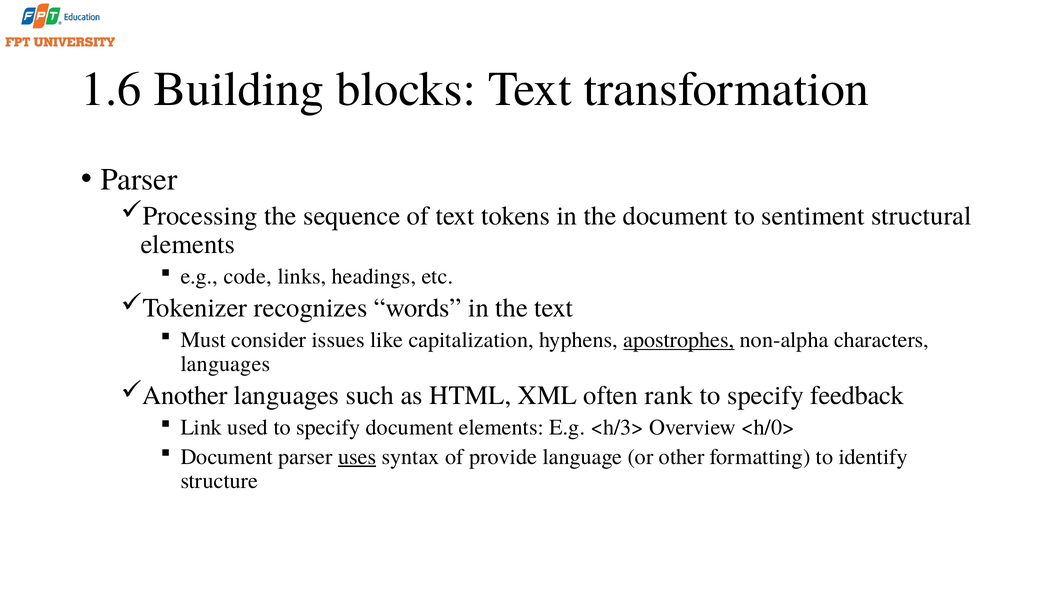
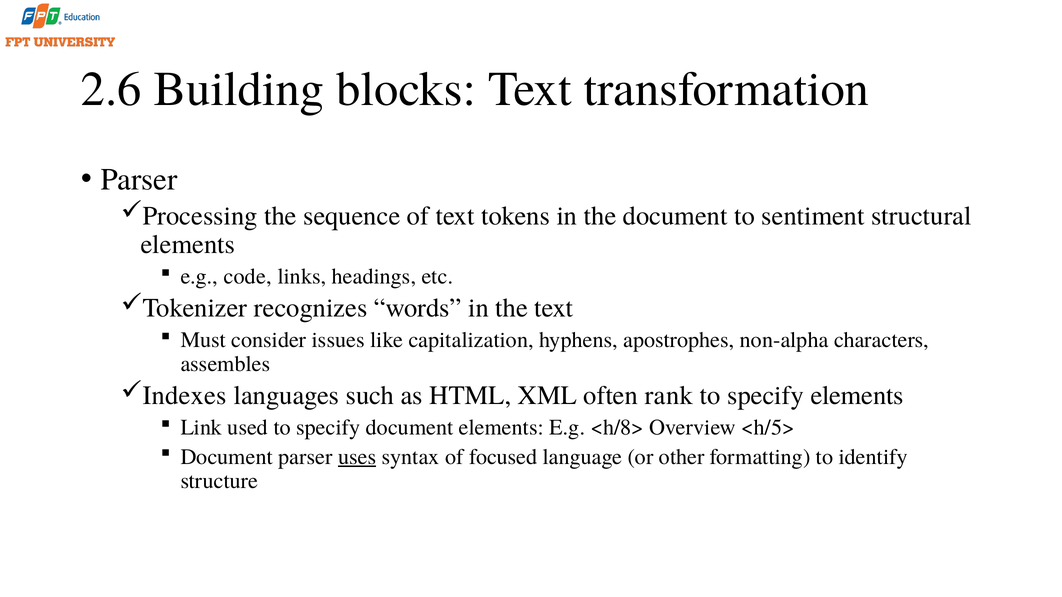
1.6: 1.6 -> 2.6
apostrophes underline: present -> none
languages at (225, 364): languages -> assembles
Another: Another -> Indexes
specify feedback: feedback -> elements
<h/3>: <h/3> -> <h/8>
<h/0>: <h/0> -> <h/5>
provide: provide -> focused
